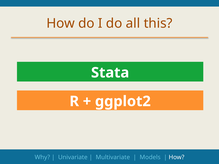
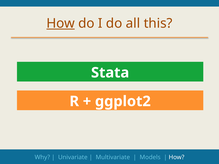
How at (61, 23) underline: none -> present
